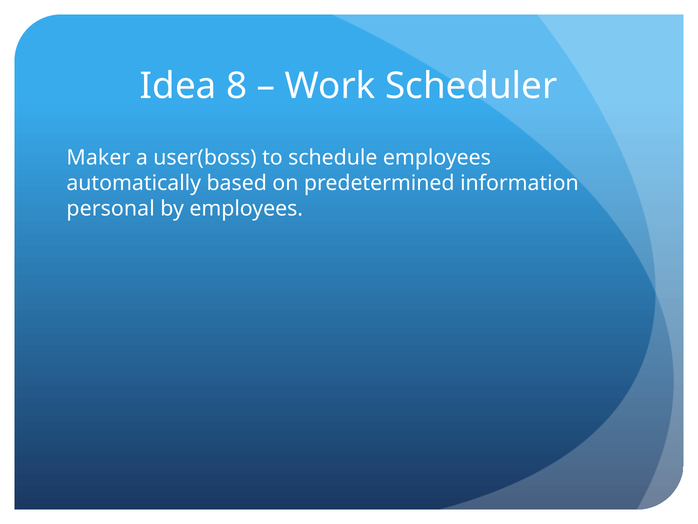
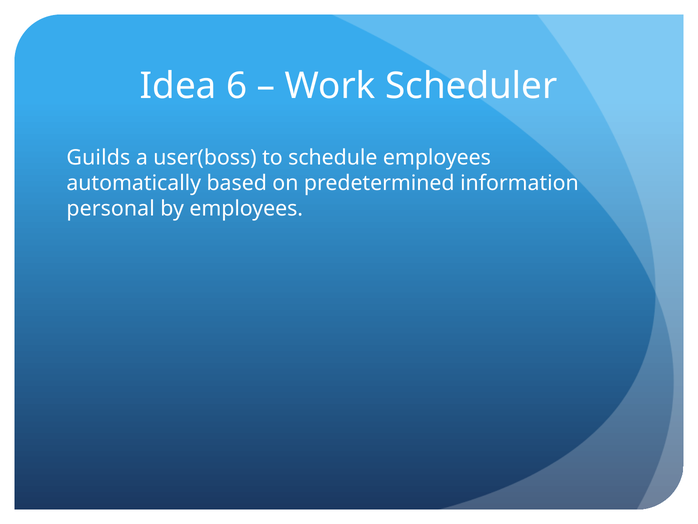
8: 8 -> 6
Maker: Maker -> Guilds
